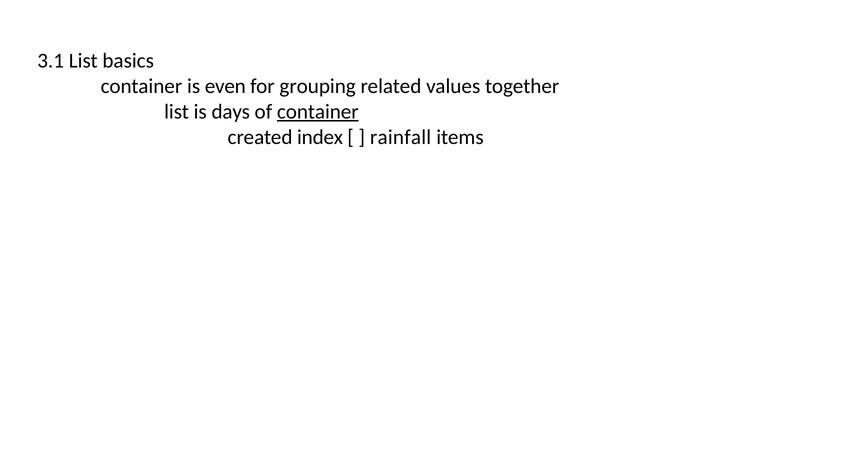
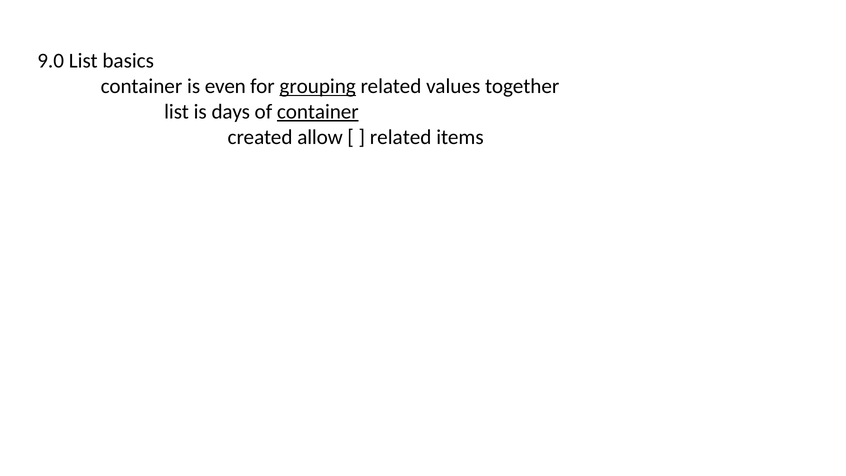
3.1: 3.1 -> 9.0
grouping underline: none -> present
index: index -> allow
rainfall at (401, 137): rainfall -> related
